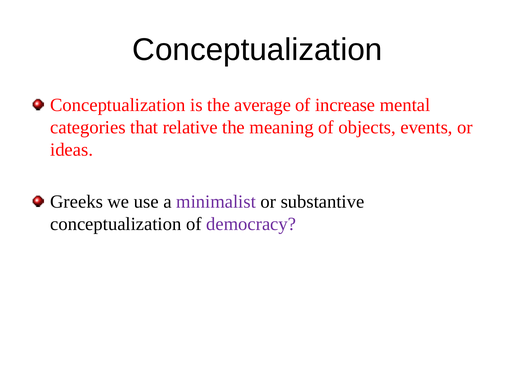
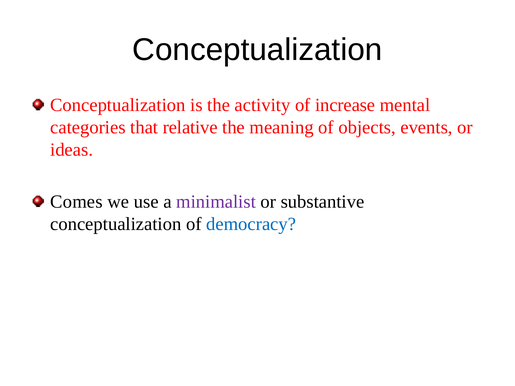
average: average -> activity
Greeks: Greeks -> Comes
democracy colour: purple -> blue
